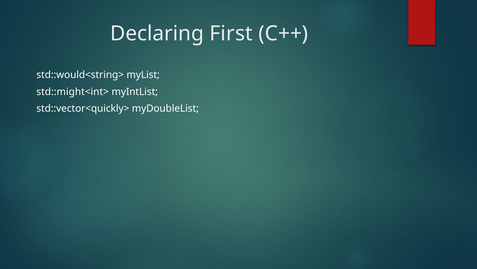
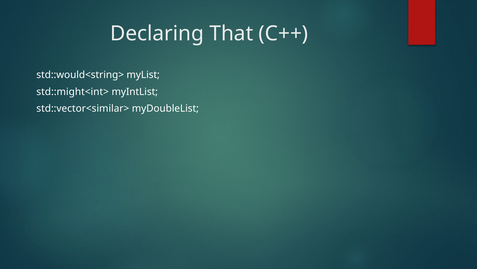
First: First -> That
std::vector<quickly>: std::vector<quickly> -> std::vector<similar>
